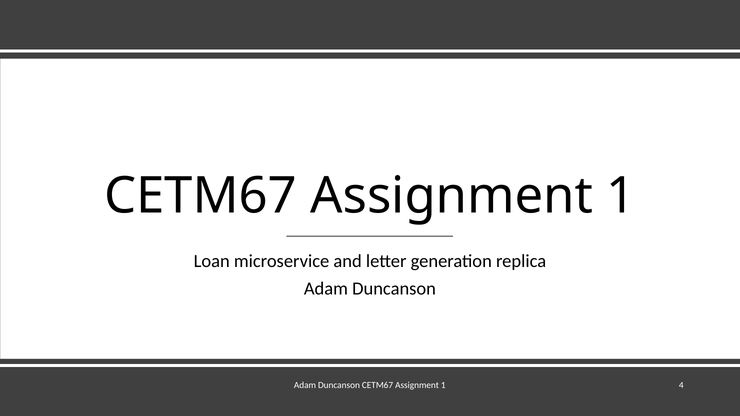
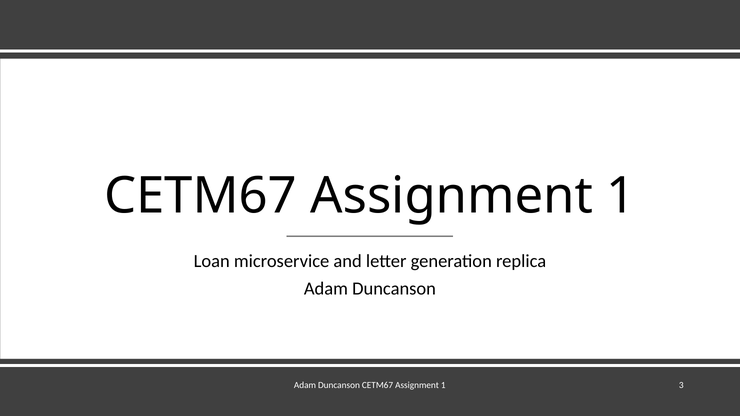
4: 4 -> 3
